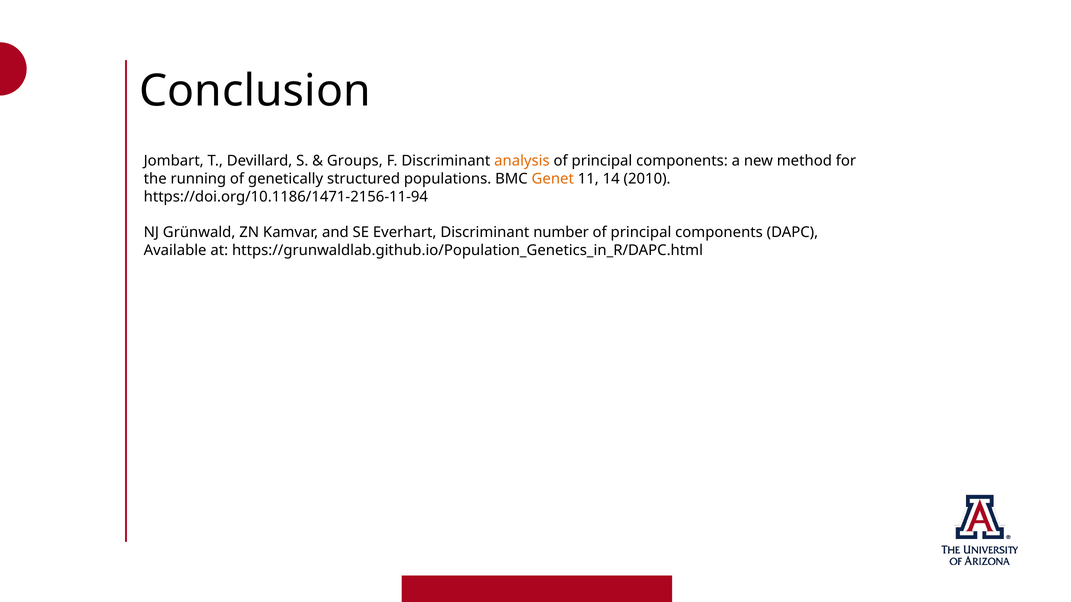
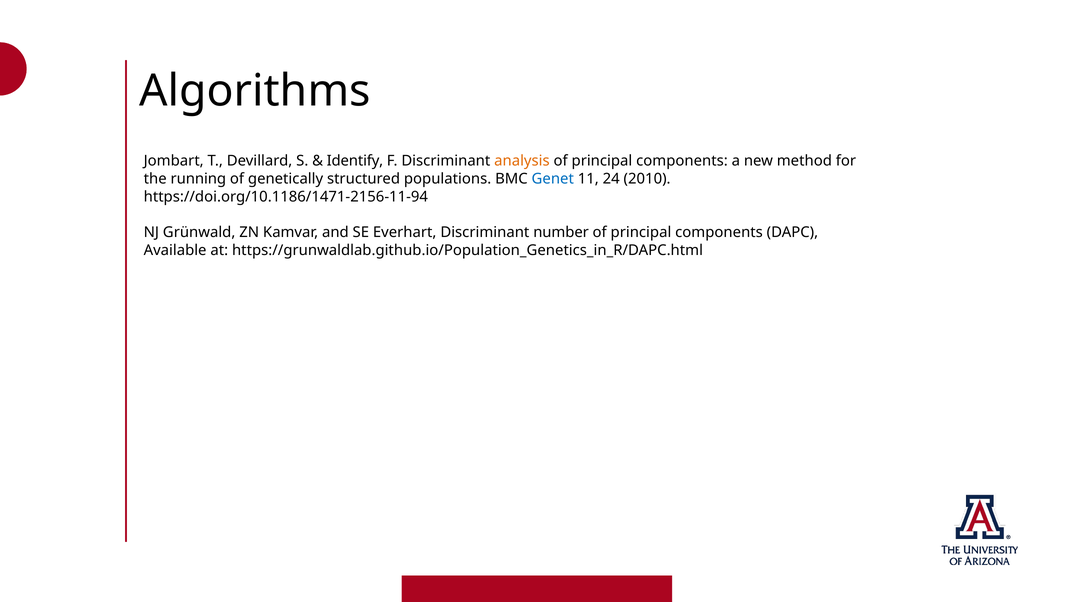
Conclusion: Conclusion -> Algorithms
Groups: Groups -> Identify
Genet colour: orange -> blue
14: 14 -> 24
